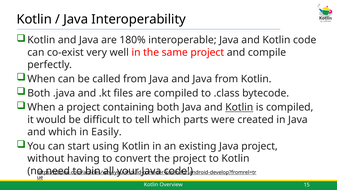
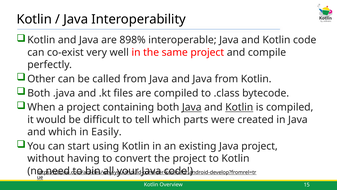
180%: 180% -> 898%
When at (41, 79): When -> Other
Java at (192, 107) underline: none -> present
